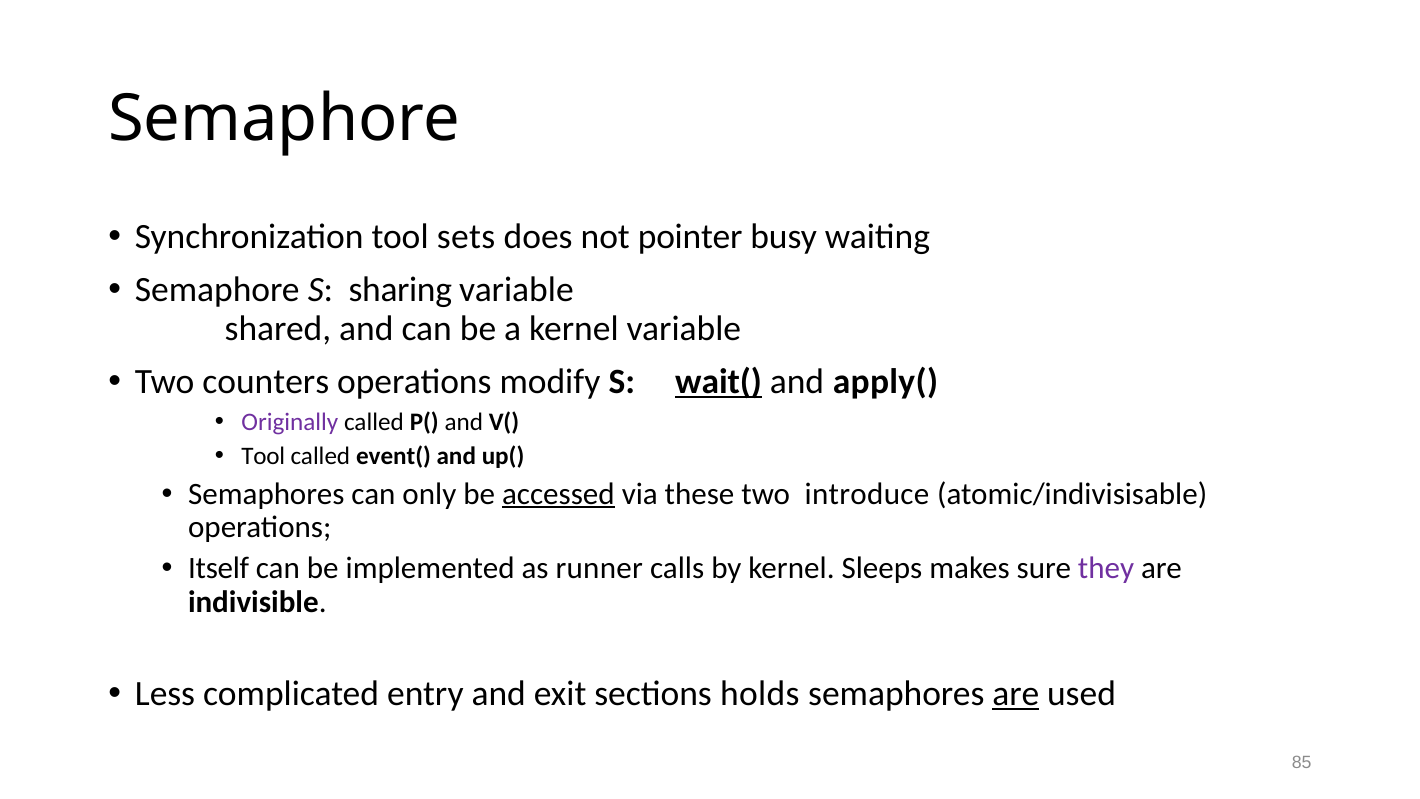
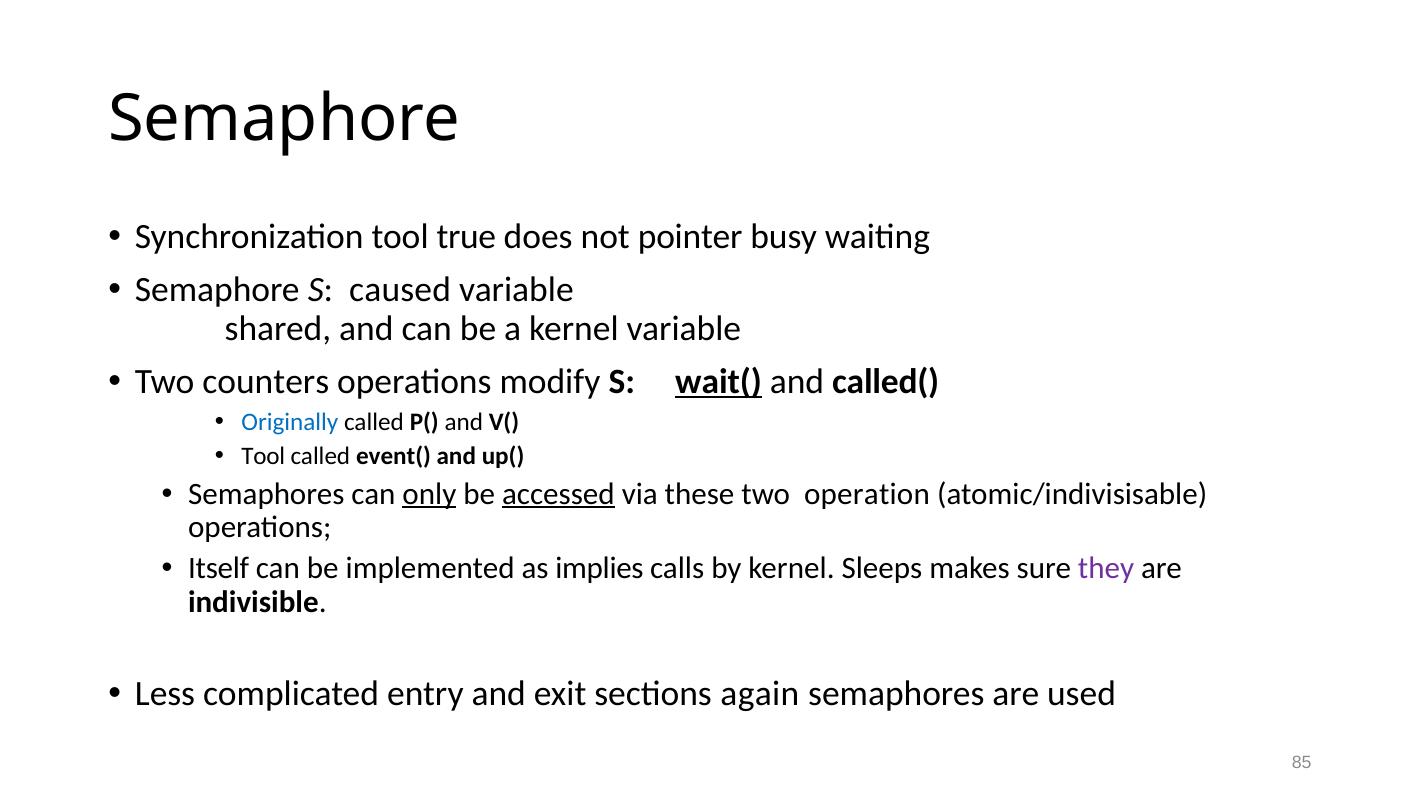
sets: sets -> true
sharing: sharing -> caused
apply(: apply( -> called(
Originally colour: purple -> blue
only underline: none -> present
introduce: introduce -> operation
runner: runner -> implies
holds: holds -> again
are at (1016, 694) underline: present -> none
